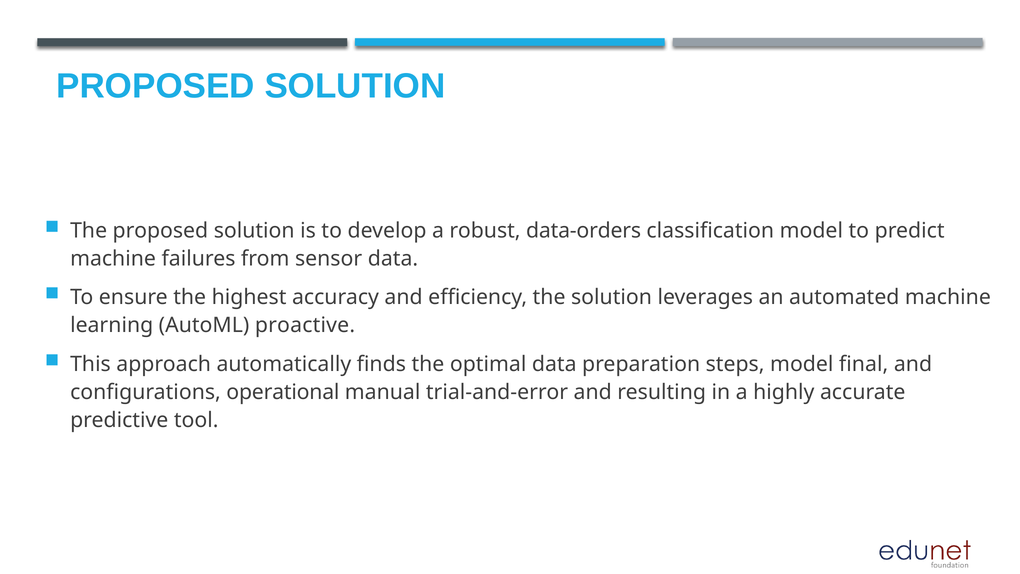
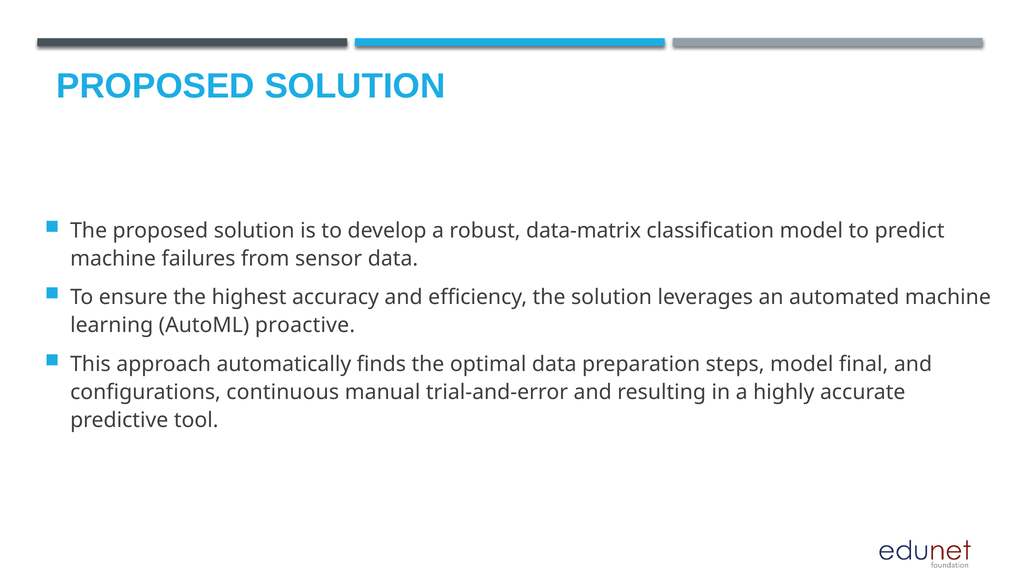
data-orders: data-orders -> data-matrix
operational: operational -> continuous
